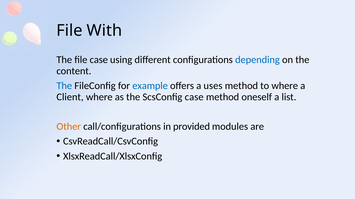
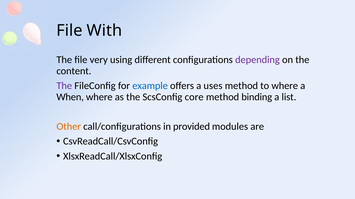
file case: case -> very
depending colour: blue -> purple
The at (64, 86) colour: blue -> purple
Client: Client -> When
ScsConfig case: case -> core
oneself: oneself -> binding
